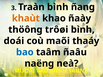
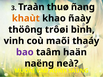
Traàn bình: bình -> thuø
doái: doái -> vinh
bao colour: blue -> purple
ñaâu: ñaâu -> haän
